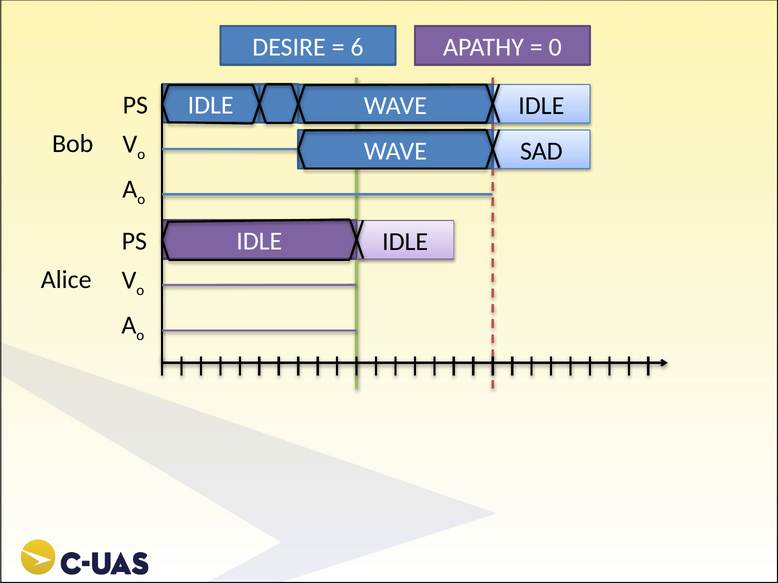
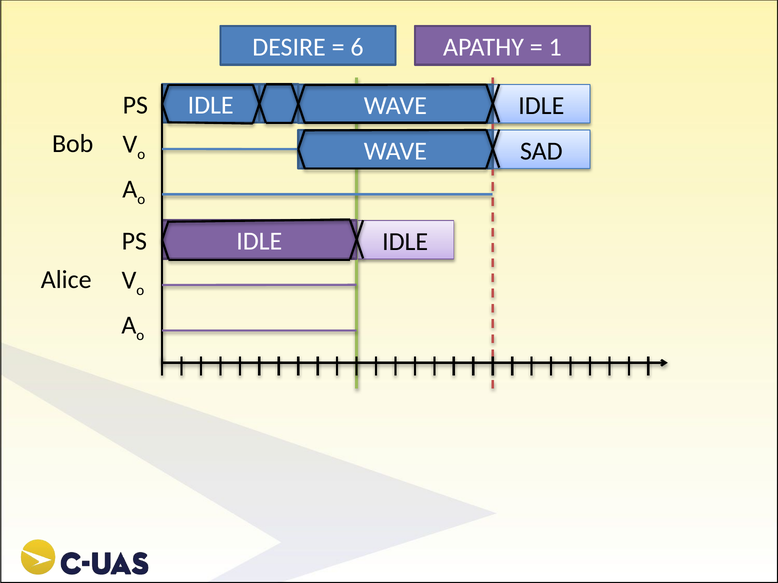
0: 0 -> 1
